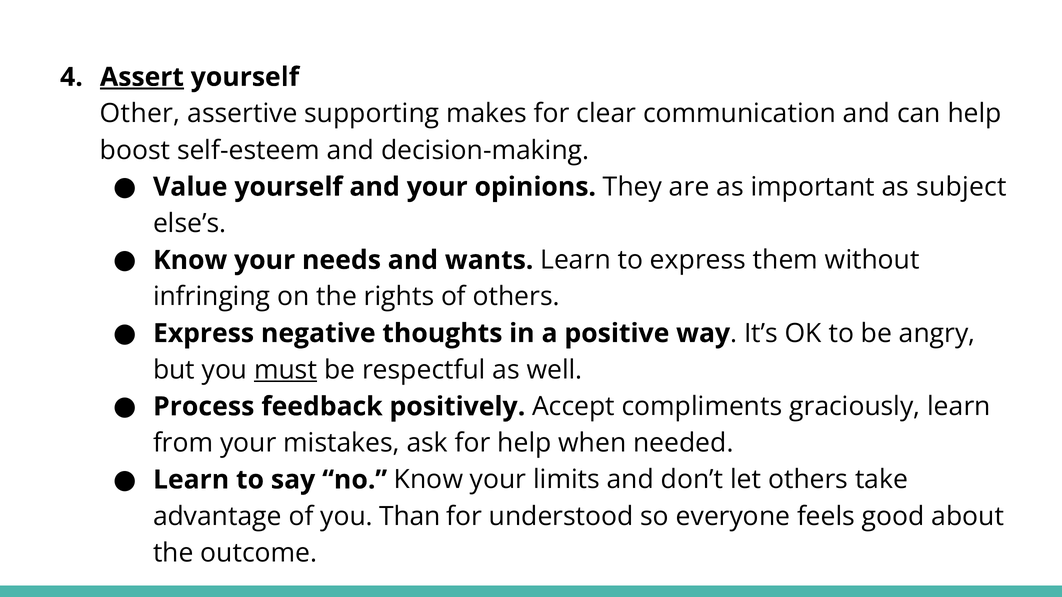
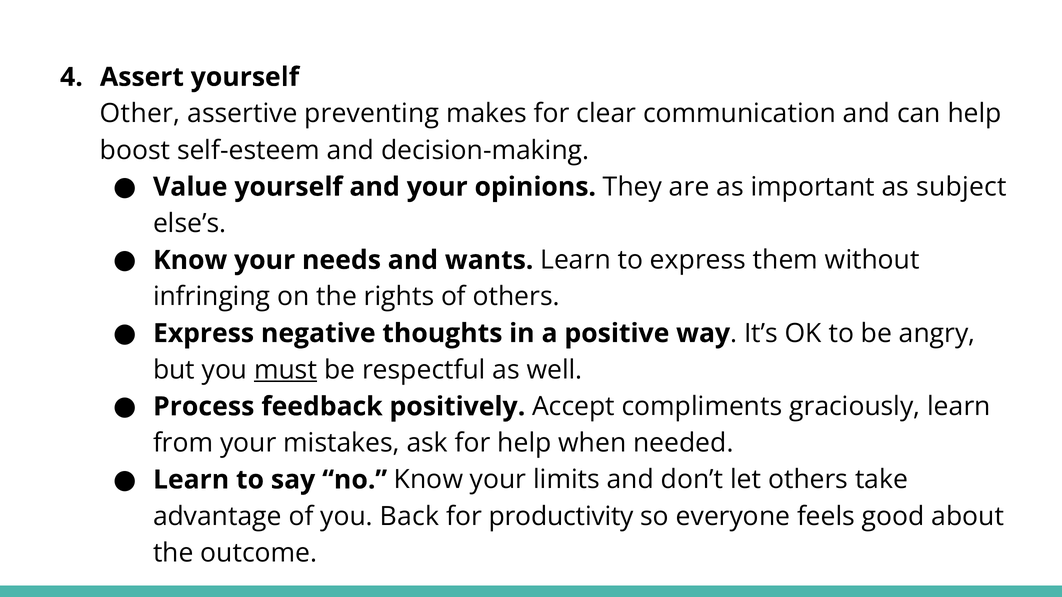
Assert underline: present -> none
supporting: supporting -> preventing
Than: Than -> Back
understood: understood -> productivity
